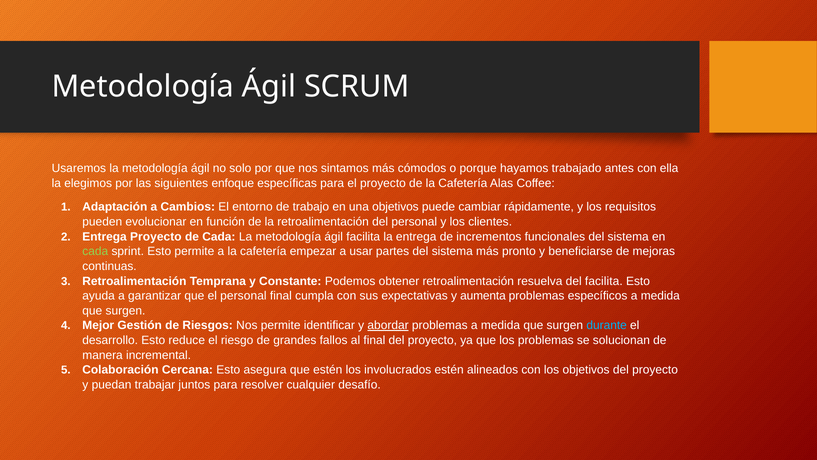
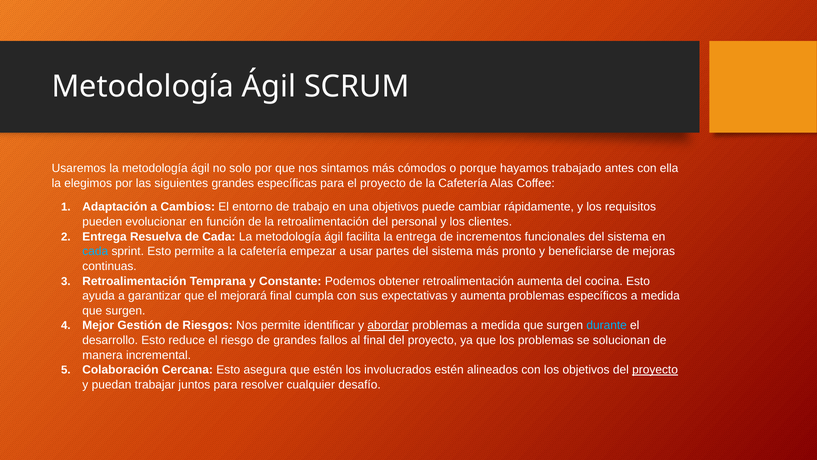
siguientes enfoque: enfoque -> grandes
Entrega Proyecto: Proyecto -> Resuelva
cada at (95, 251) colour: light green -> light blue
retroalimentación resuelva: resuelva -> aumenta
del facilita: facilita -> cocina
el personal: personal -> mejorará
proyecto at (655, 370) underline: none -> present
